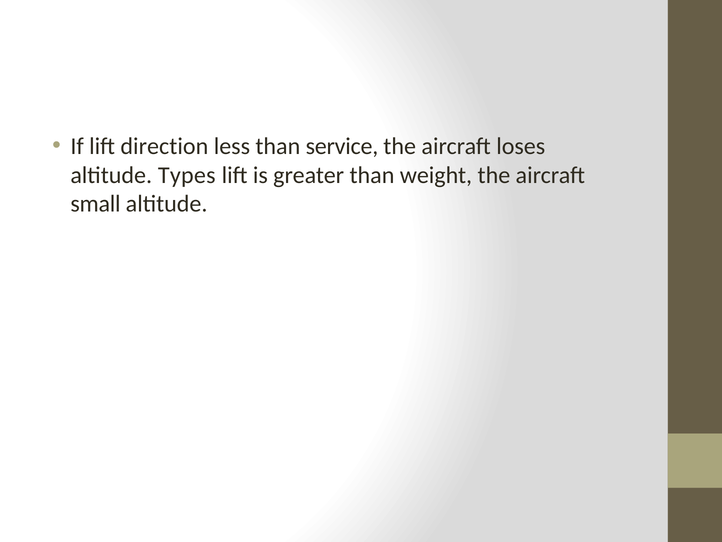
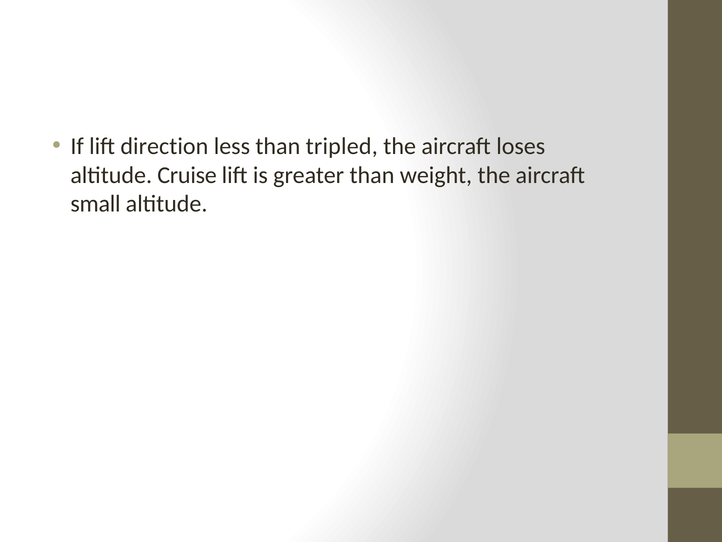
service: service -> tripled
Types: Types -> Cruise
